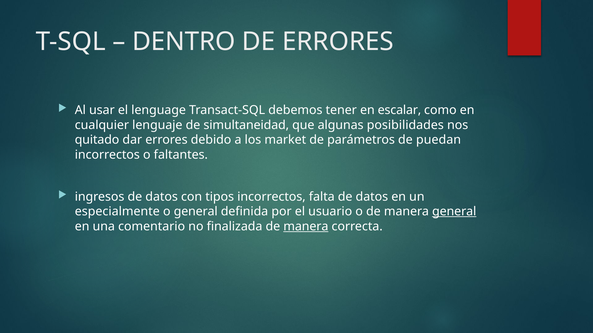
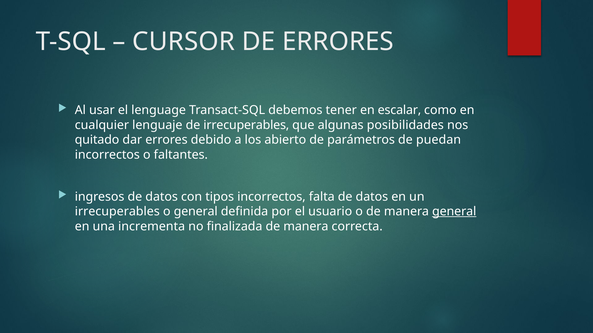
DENTRO: DENTRO -> CURSOR
de simultaneidad: simultaneidad -> irrecuperables
market: market -> abierto
especialmente at (117, 212): especialmente -> irrecuperables
comentario: comentario -> incrementa
manera at (306, 227) underline: present -> none
